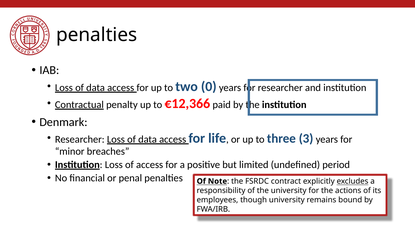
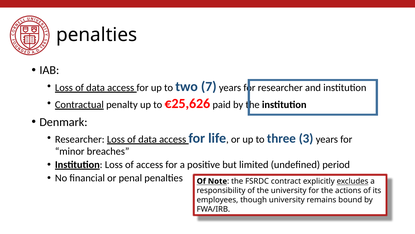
0: 0 -> 7
€12,366: €12,366 -> €25,626
